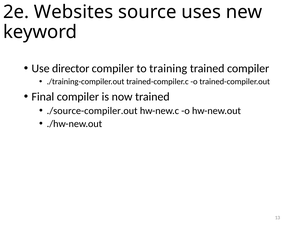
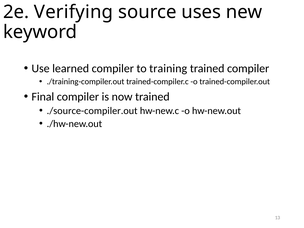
Websites: Websites -> Verifying
director: director -> learned
